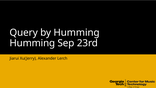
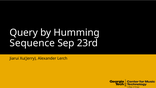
Humming at (32, 43): Humming -> Sequence
